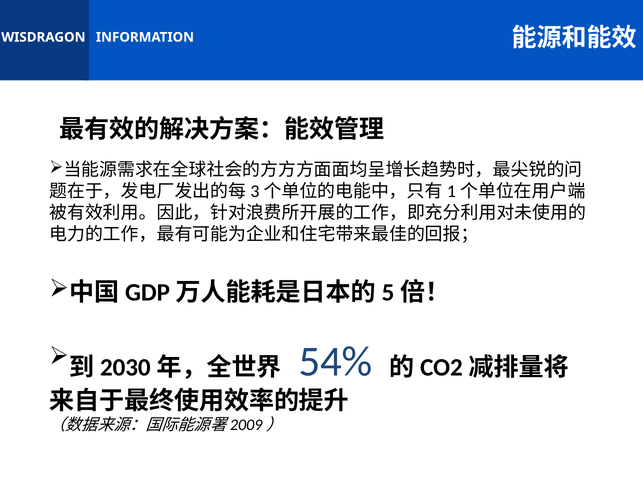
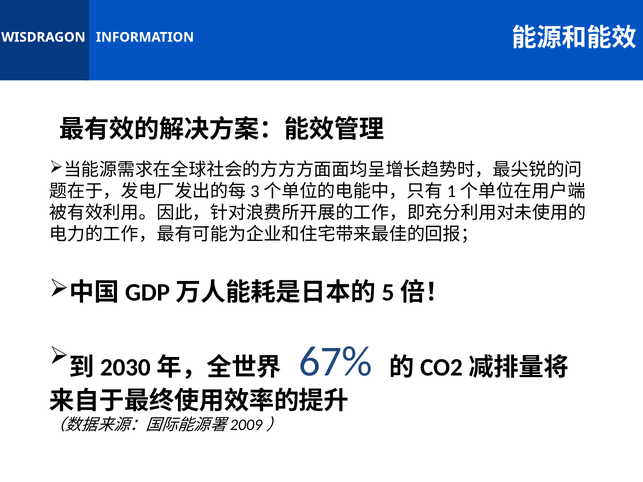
54%: 54% -> 67%
